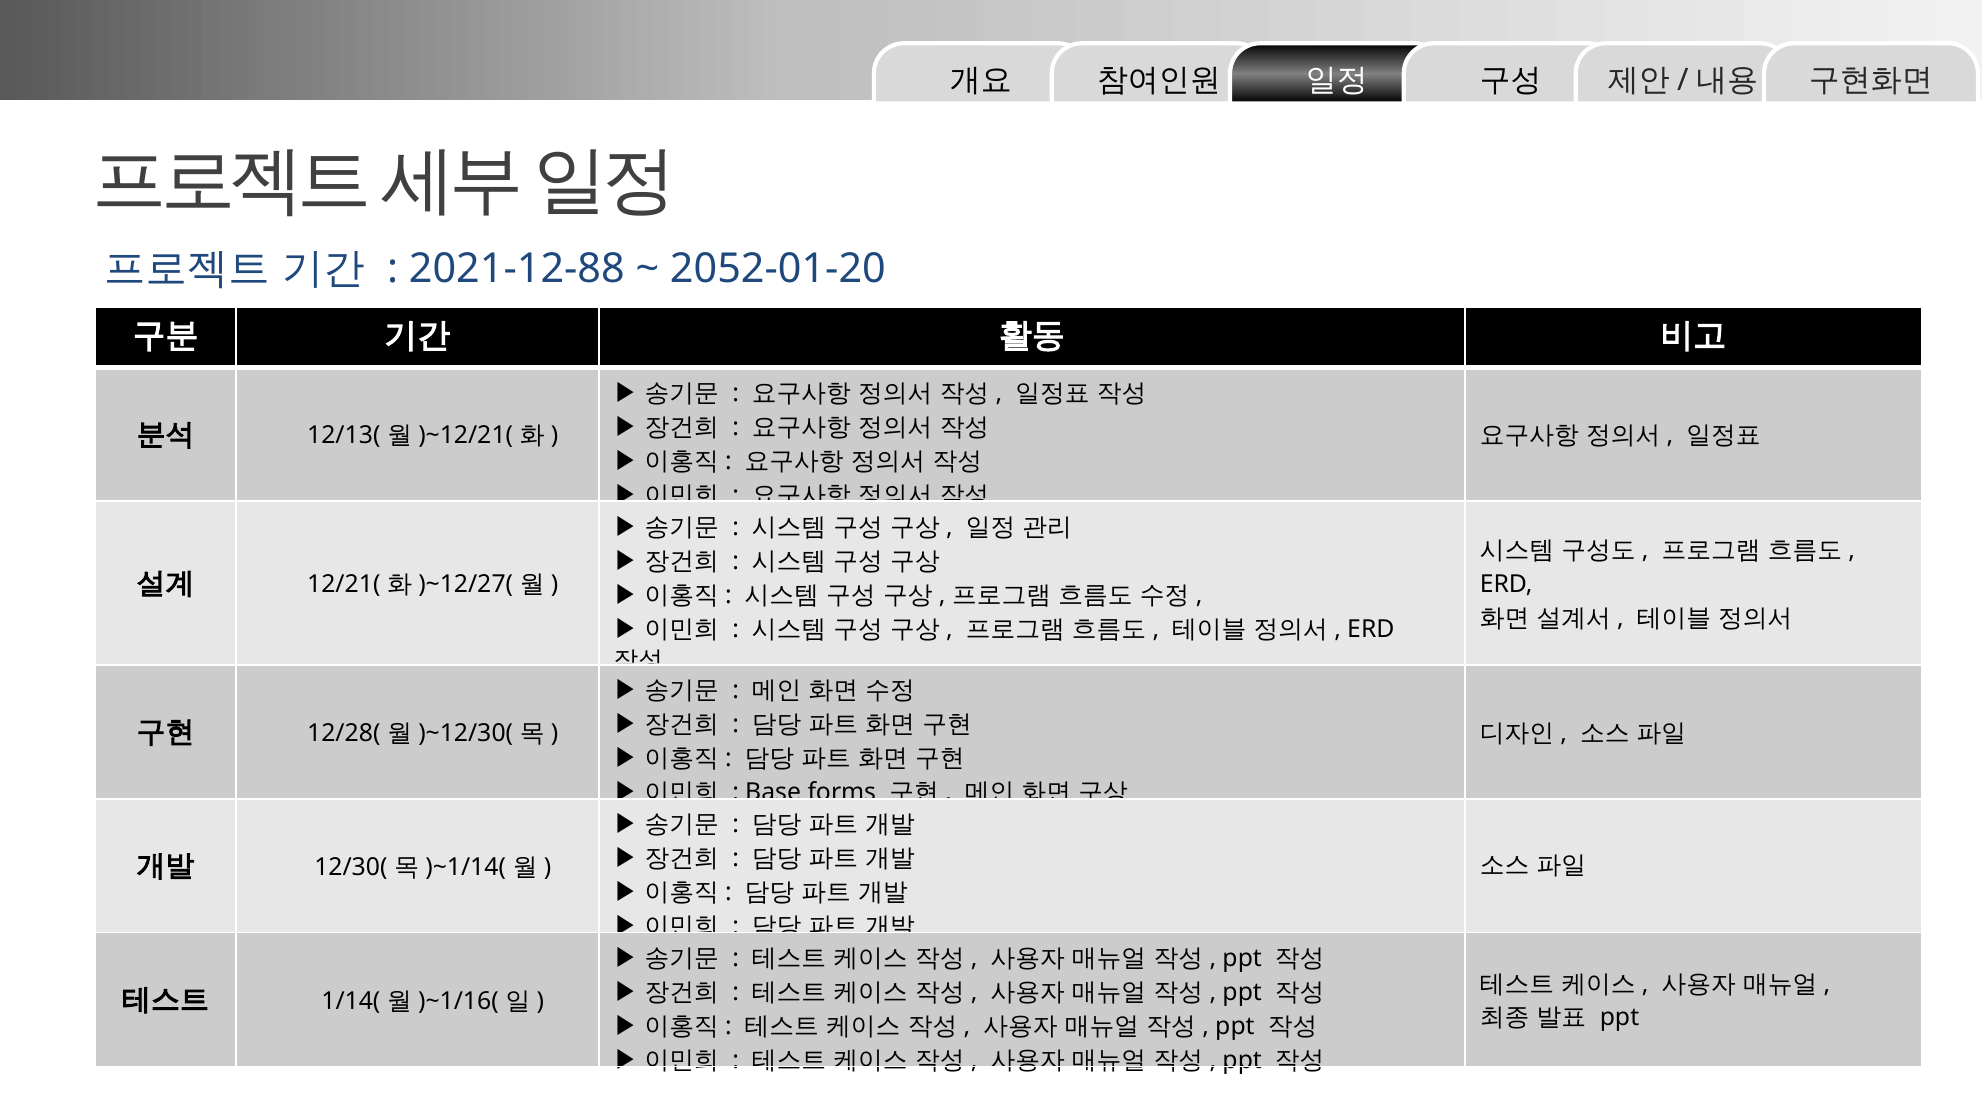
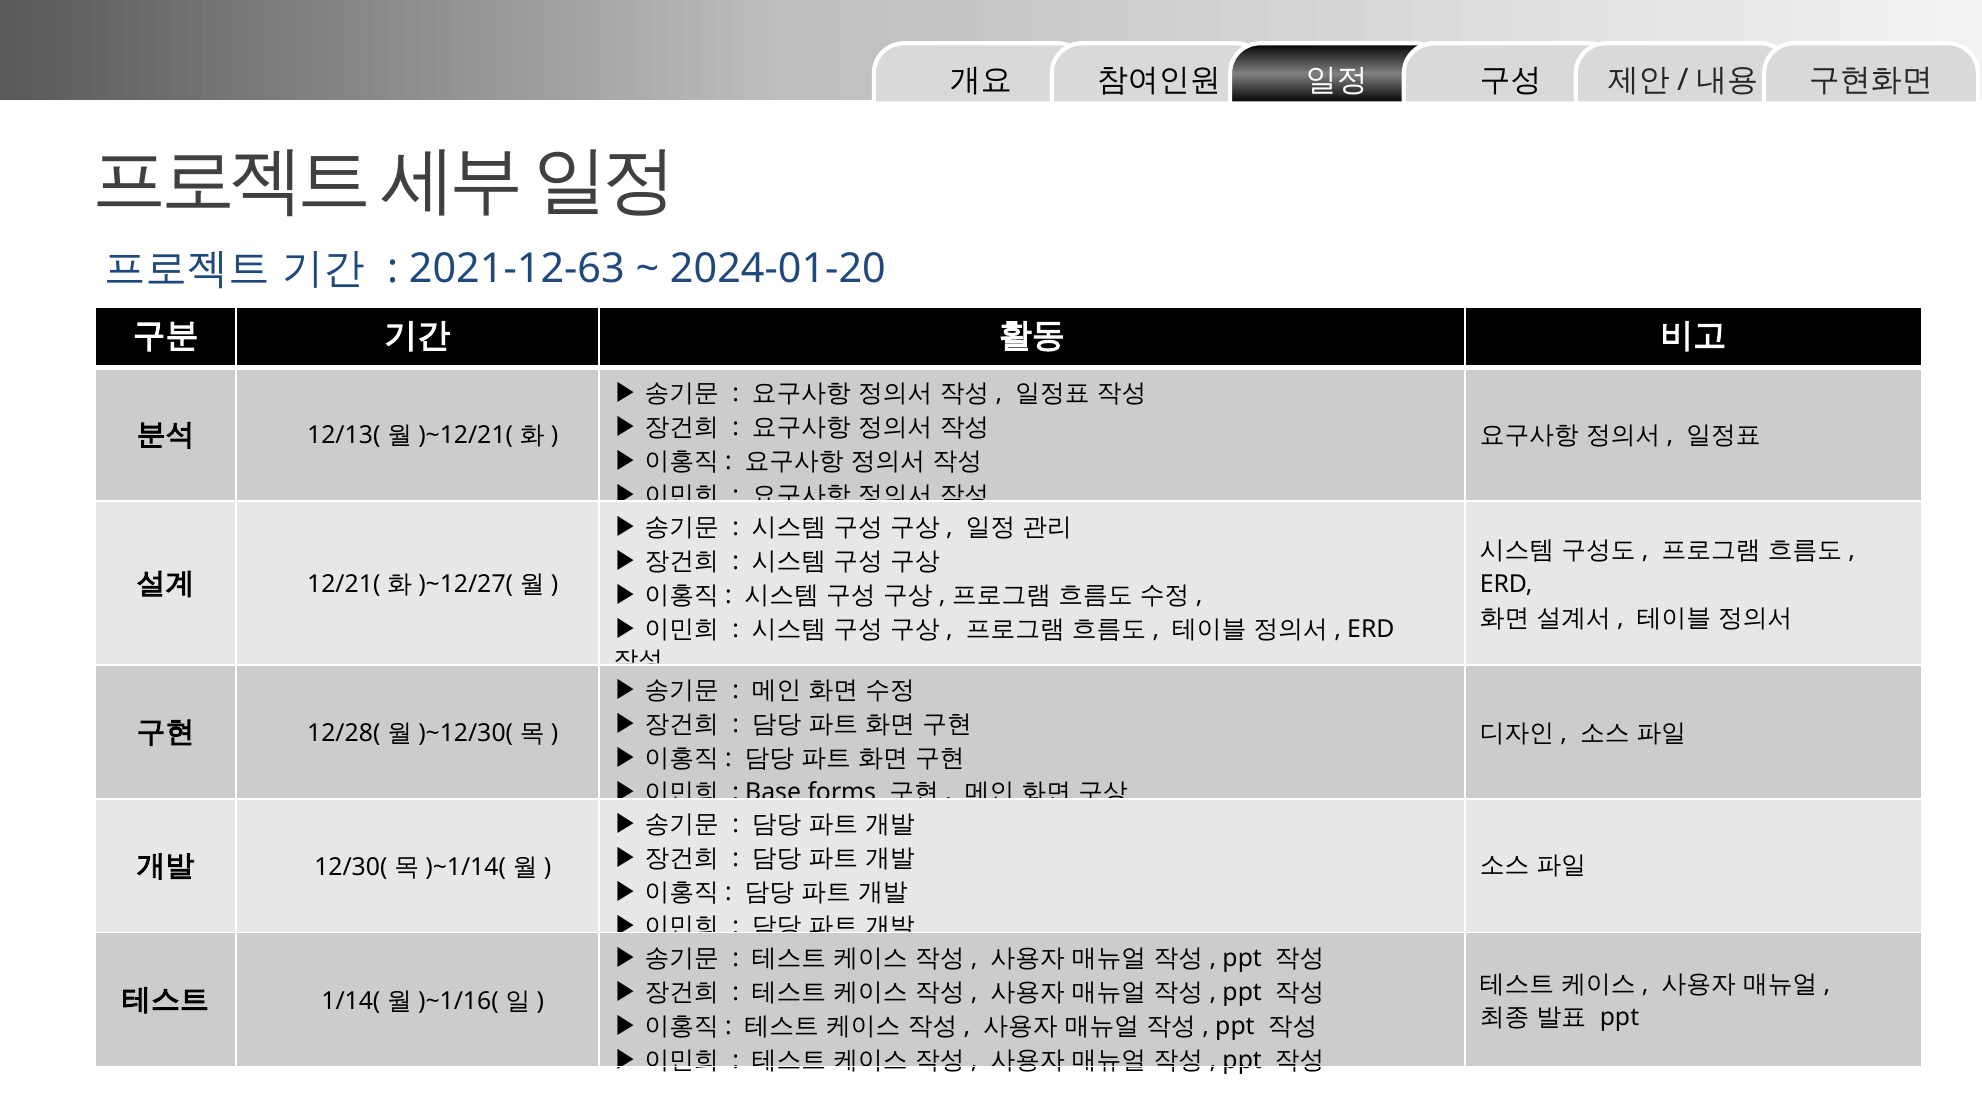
2021-12-88: 2021-12-88 -> 2021-12-63
2052-01-20: 2052-01-20 -> 2024-01-20
